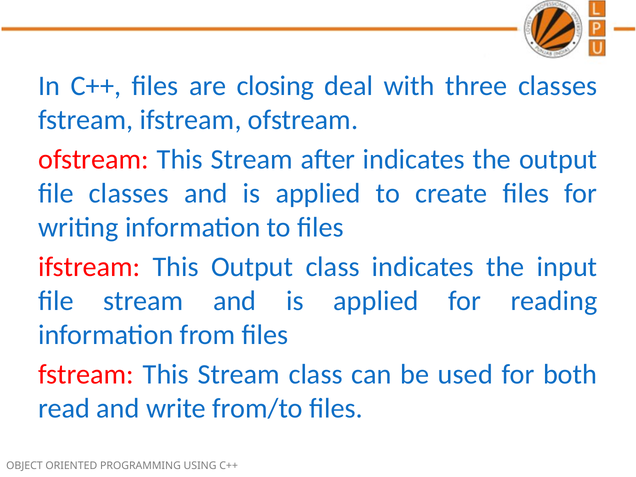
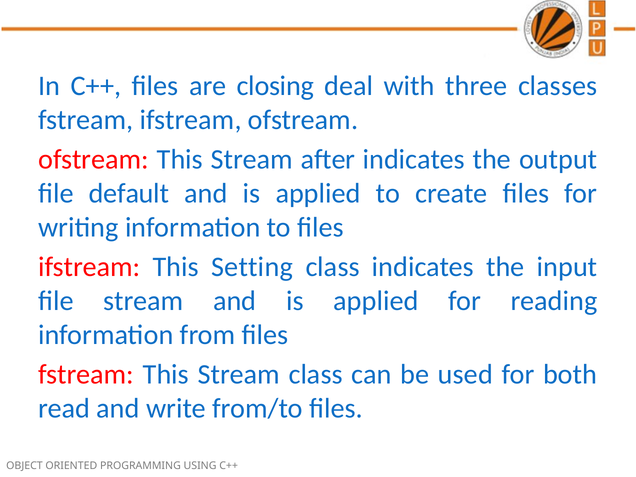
file classes: classes -> default
This Output: Output -> Setting
